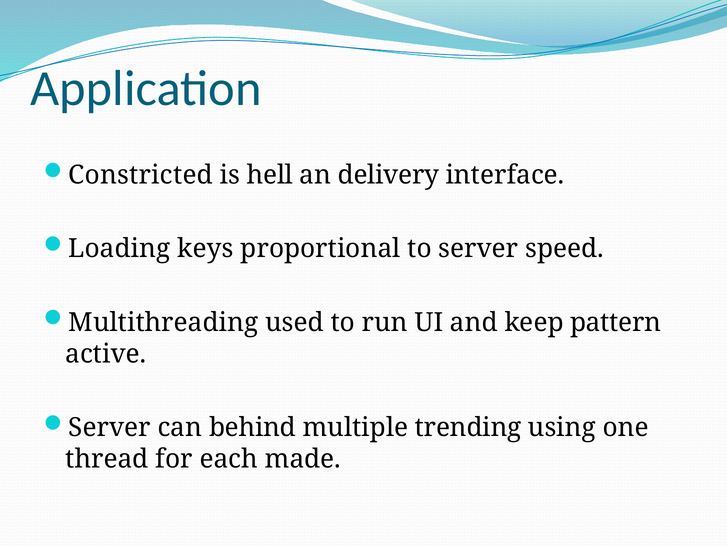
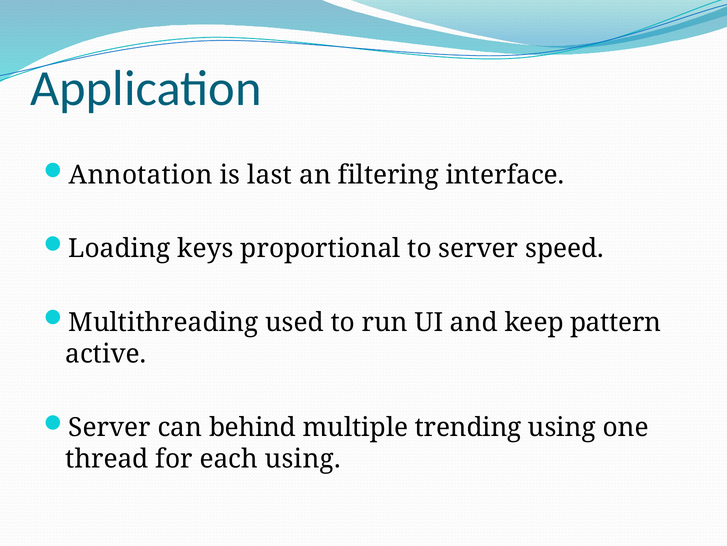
Constricted: Constricted -> Annotation
hell: hell -> last
delivery: delivery -> filtering
each made: made -> using
